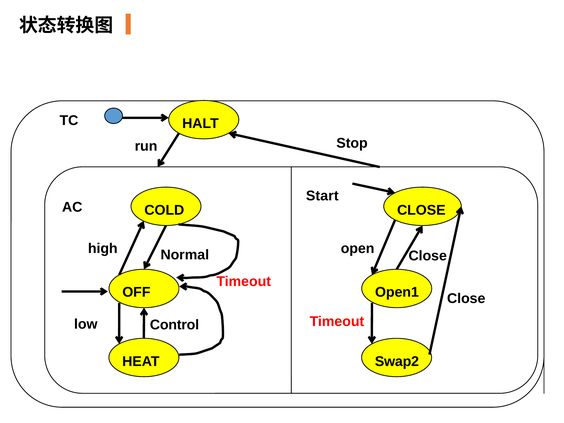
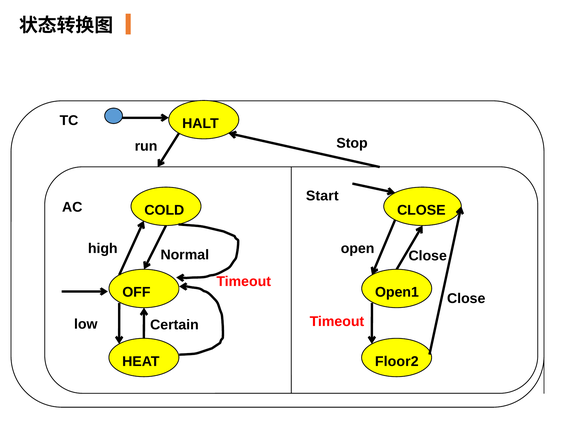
Control: Control -> Certain
Swap2: Swap2 -> Floor2
